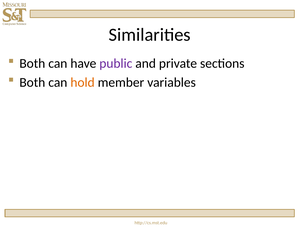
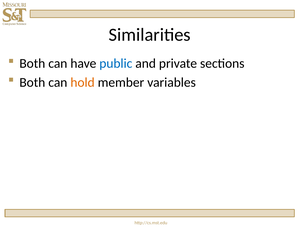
public colour: purple -> blue
